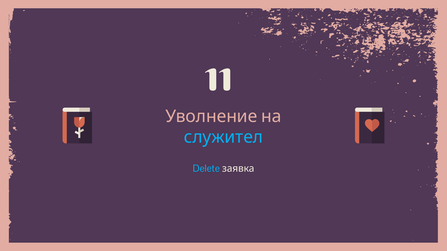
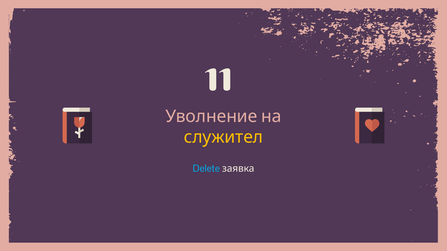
служител colour: light blue -> yellow
